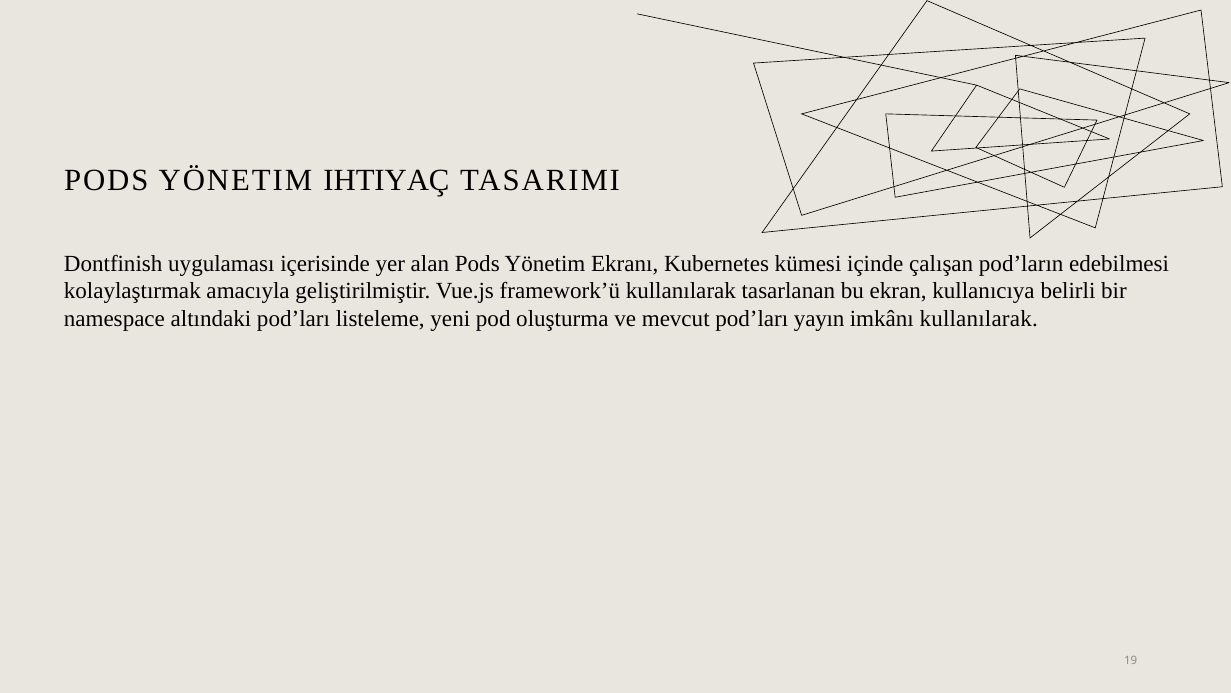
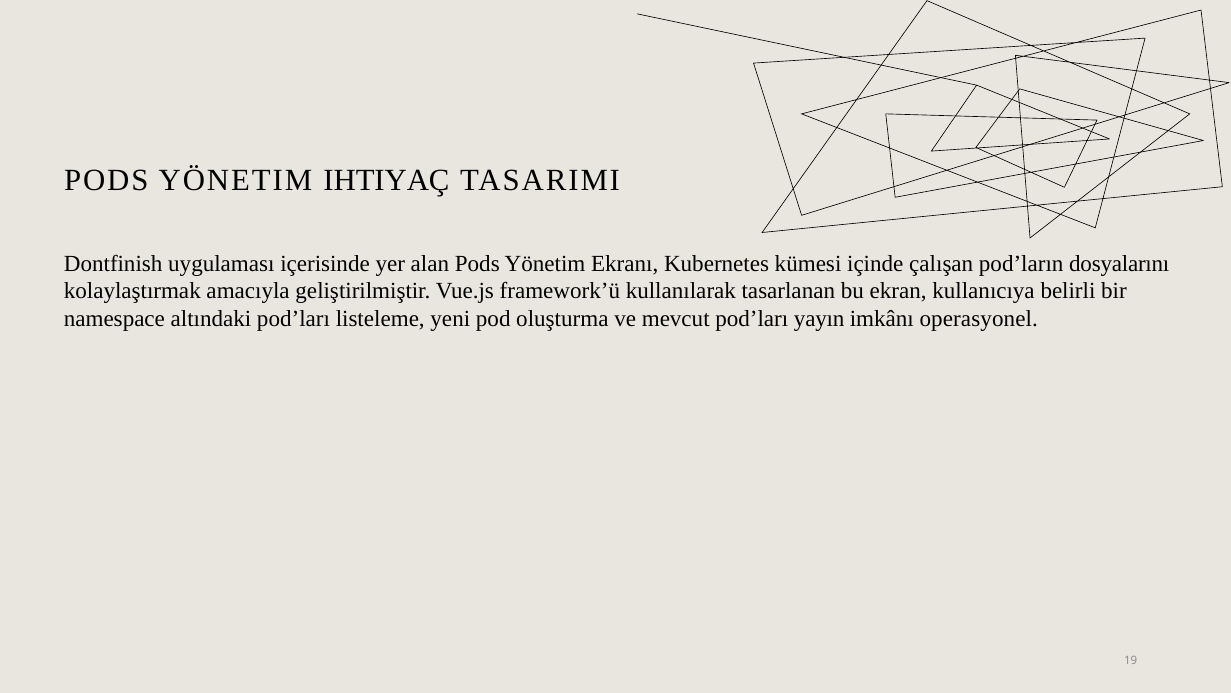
edebilmesi: edebilmesi -> dosyalarını
imkânı kullanılarak: kullanılarak -> operasyonel
